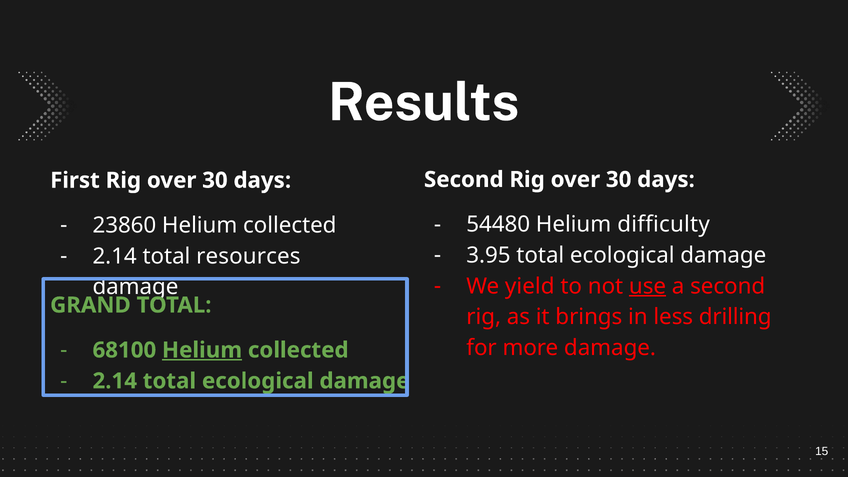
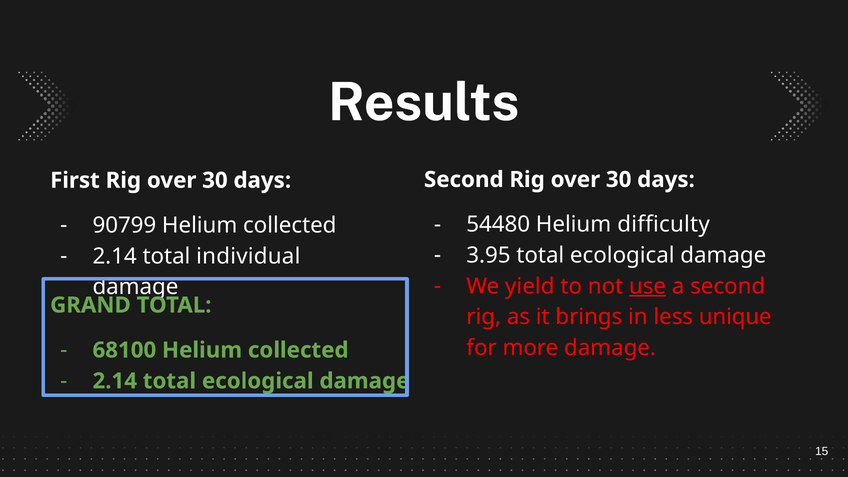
23860: 23860 -> 90799
resources: resources -> individual
drilling: drilling -> unique
Helium at (202, 350) underline: present -> none
